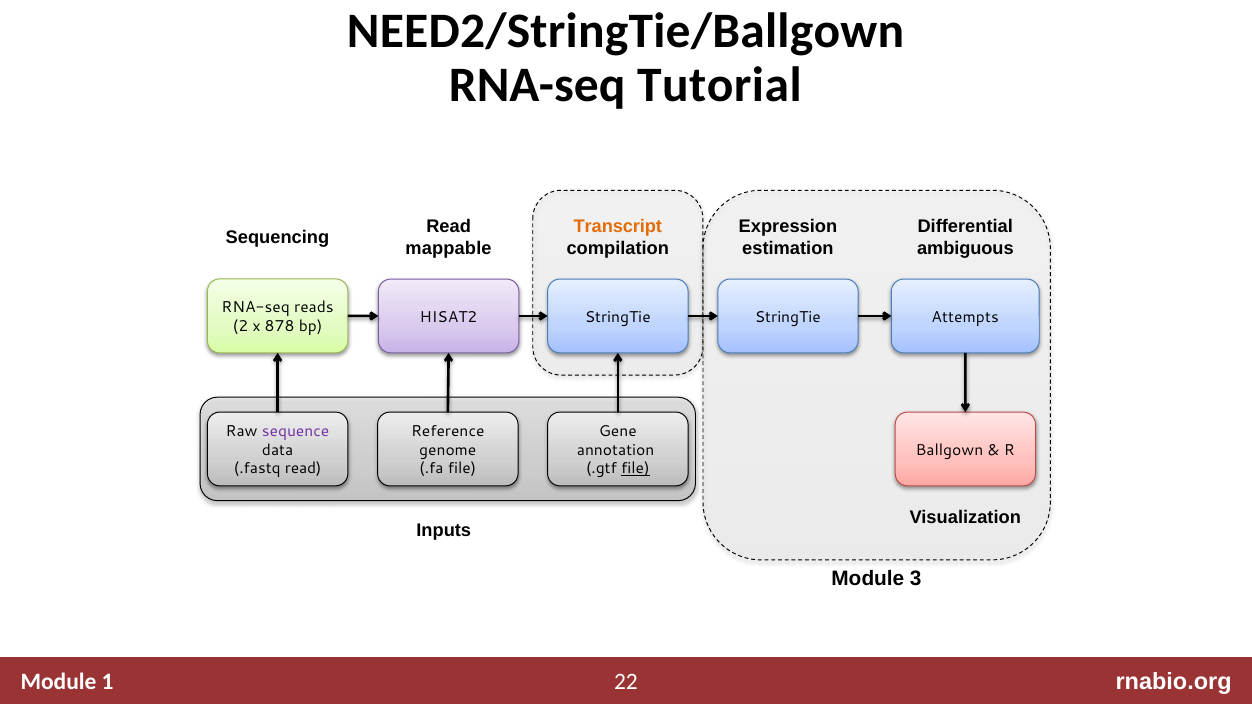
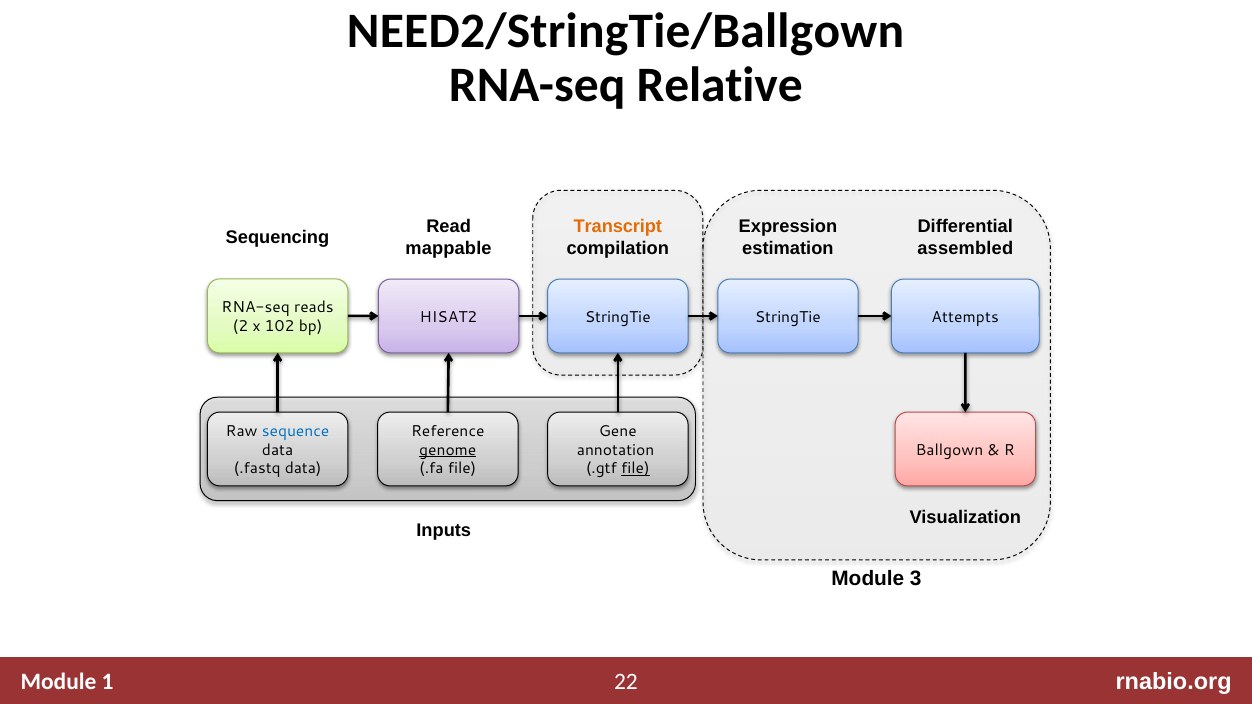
Tutorial: Tutorial -> Relative
ambiguous: ambiguous -> assembled
878: 878 -> 102
sequence colour: purple -> blue
genome underline: none -> present
.fastq read: read -> data
